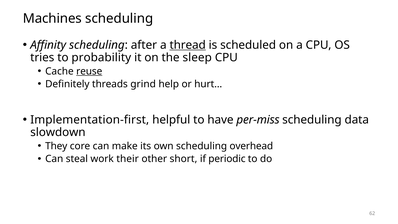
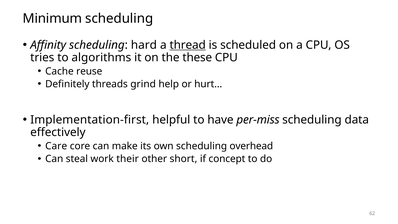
Machines: Machines -> Minimum
after: after -> hard
probability: probability -> algorithms
sleep: sleep -> these
reuse underline: present -> none
slowdown: slowdown -> effectively
They: They -> Care
periodic: periodic -> concept
